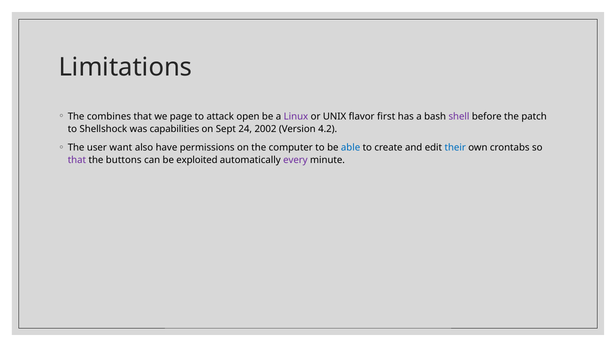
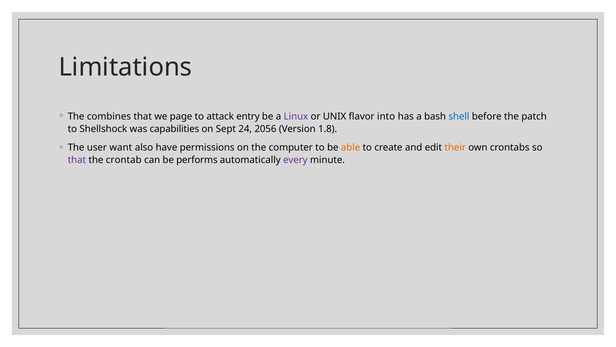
open: open -> entry
first: first -> into
shell colour: purple -> blue
2002: 2002 -> 2056
4.2: 4.2 -> 1.8
able colour: blue -> orange
their colour: blue -> orange
buttons: buttons -> crontab
exploited: exploited -> performs
